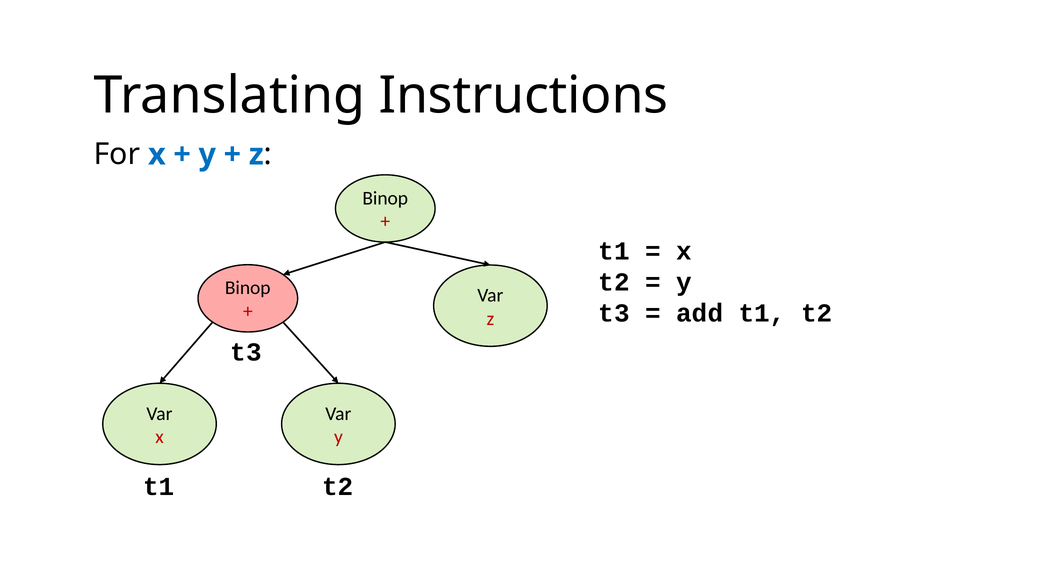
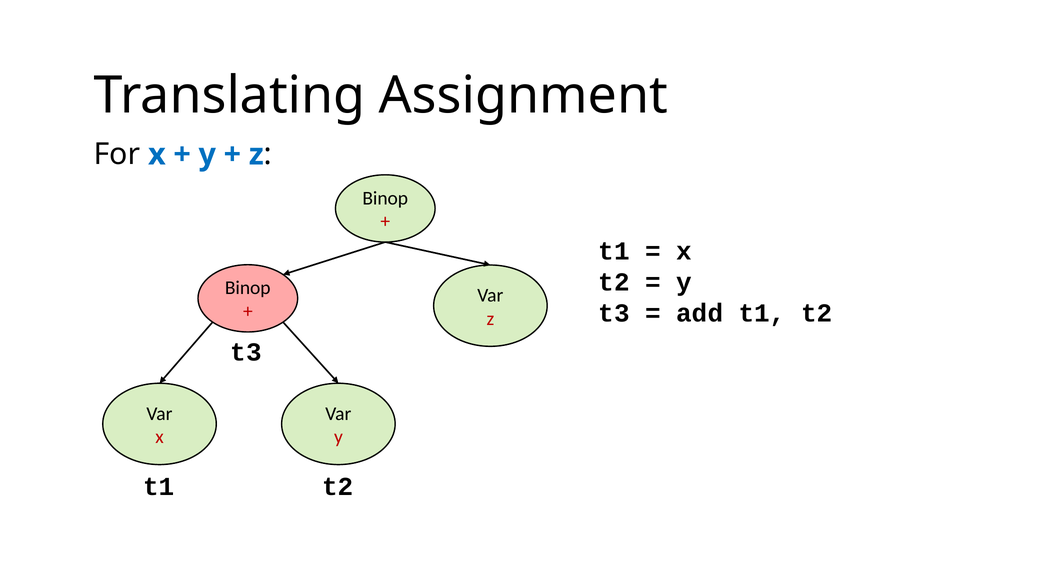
Instructions: Instructions -> Assignment
